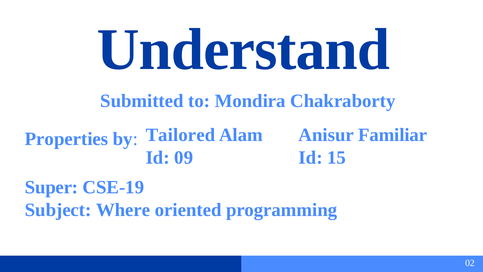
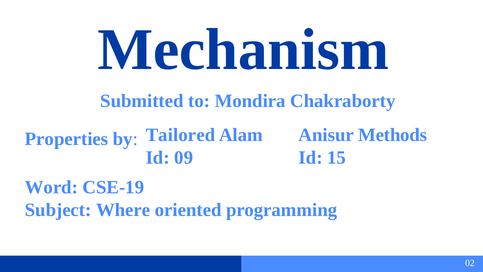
Understand: Understand -> Mechanism
Familiar: Familiar -> Methods
Super: Super -> Word
